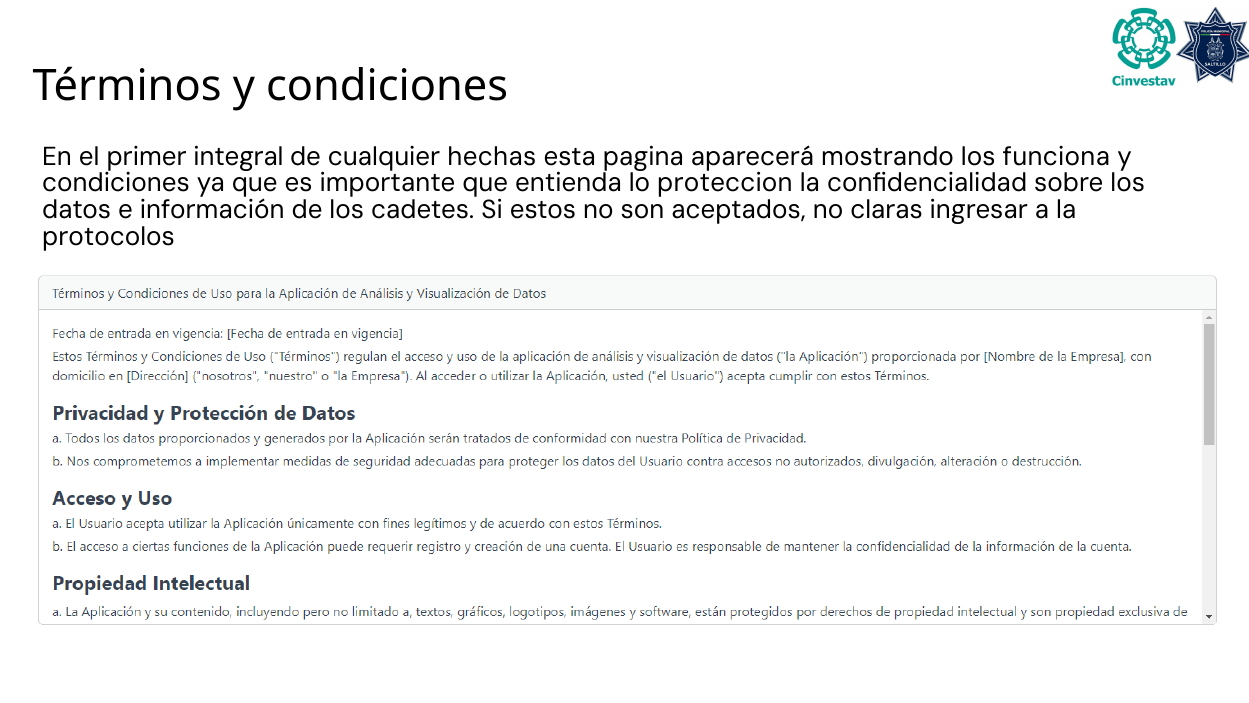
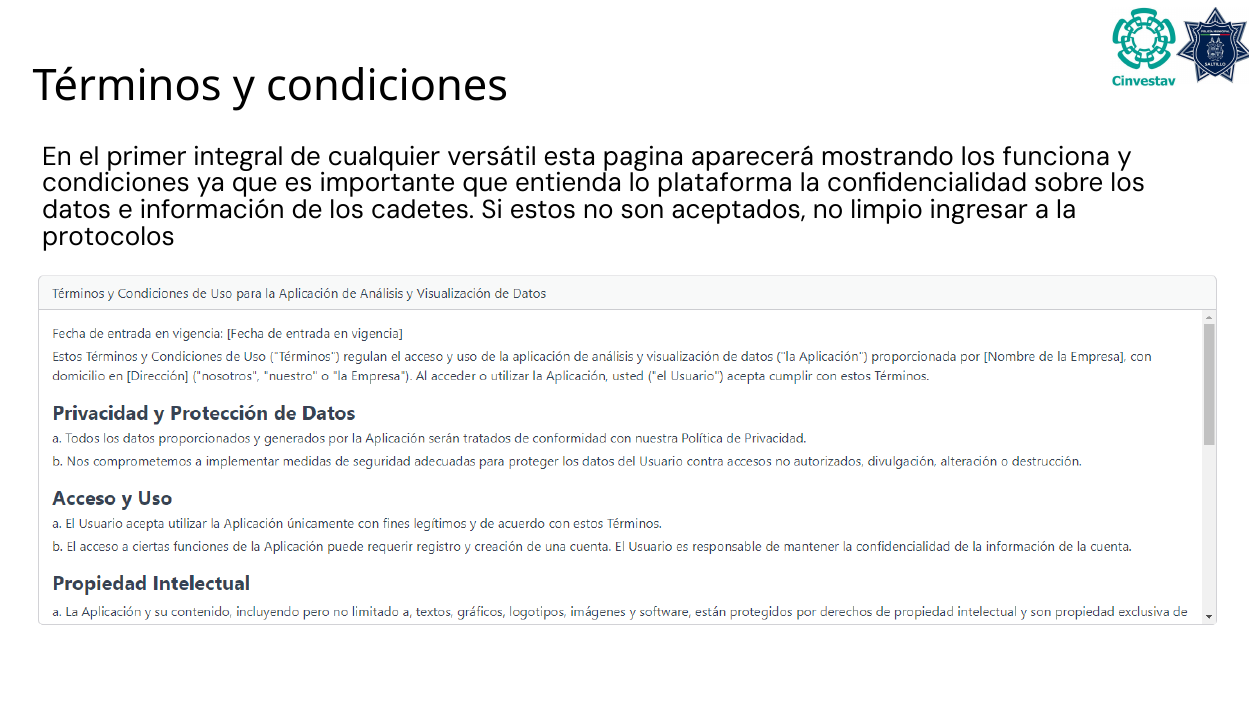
hechas: hechas -> versátil
proteccion: proteccion -> plataforma
claras: claras -> limpio
